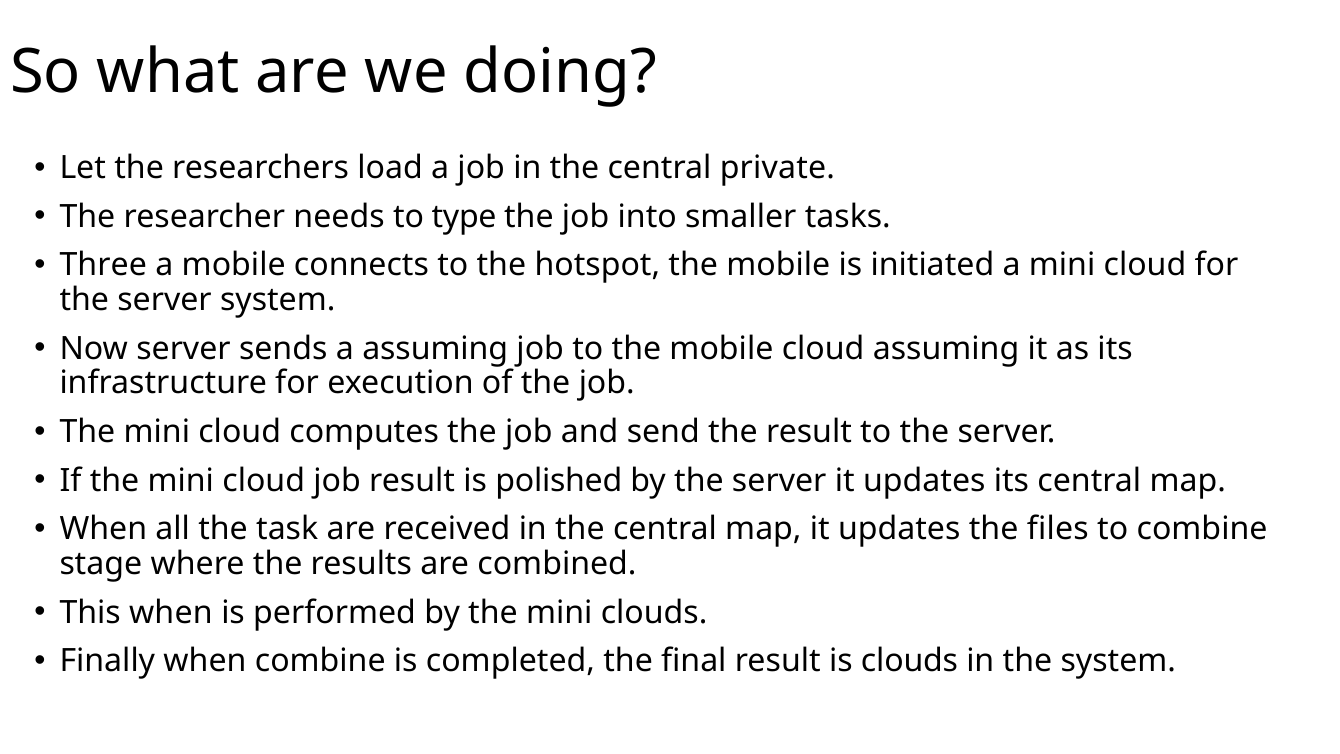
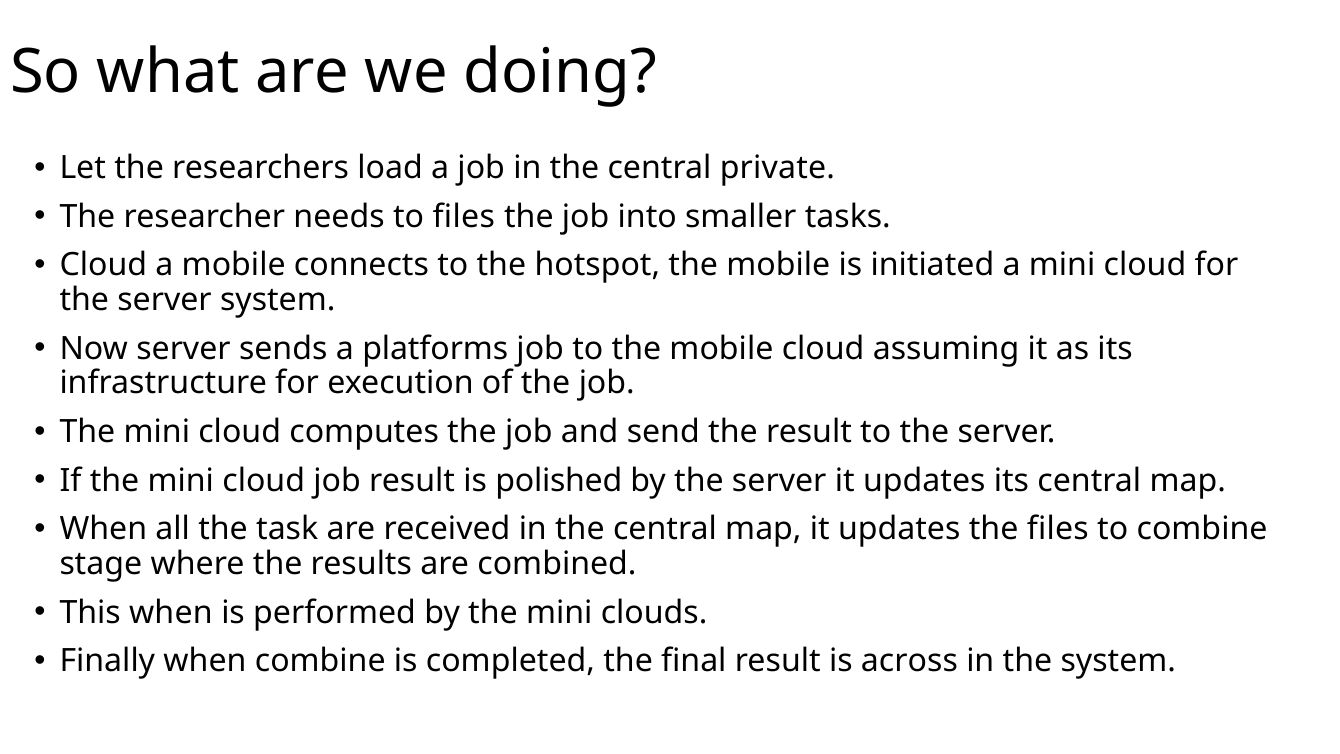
to type: type -> files
Three at (103, 265): Three -> Cloud
a assuming: assuming -> platforms
is clouds: clouds -> across
